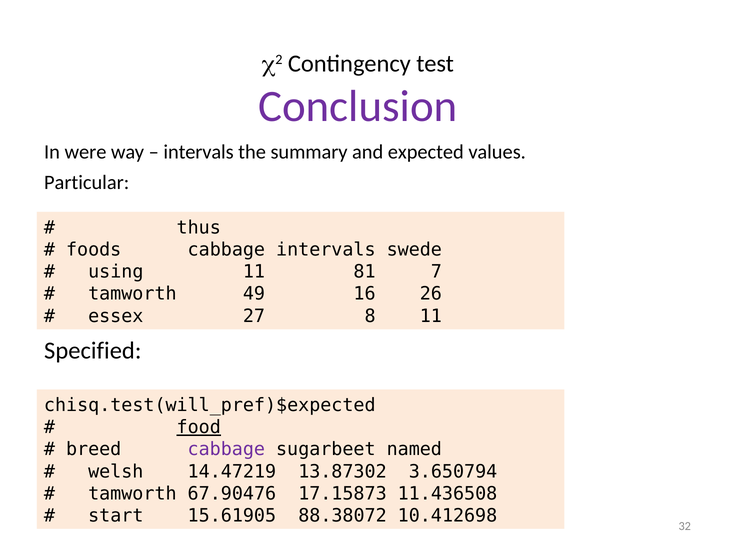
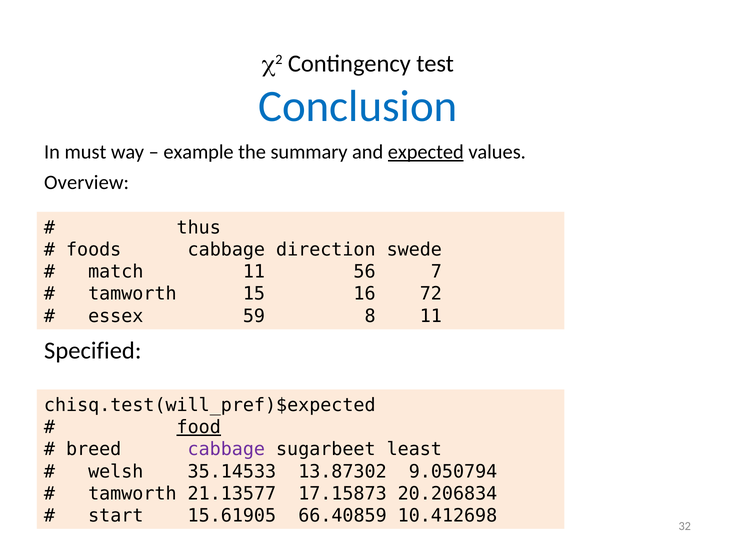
Conclusion colour: purple -> blue
were: were -> must
intervals at (199, 152): intervals -> example
expected underline: none -> present
Particular: Particular -> Overview
cabbage intervals: intervals -> direction
using: using -> match
81: 81 -> 56
49: 49 -> 15
26: 26 -> 72
27: 27 -> 59
named: named -> least
14.47219: 14.47219 -> 35.14533
3.650794: 3.650794 -> 9.050794
67.90476: 67.90476 -> 21.13577
11.436508: 11.436508 -> 20.206834
88.38072: 88.38072 -> 66.40859
